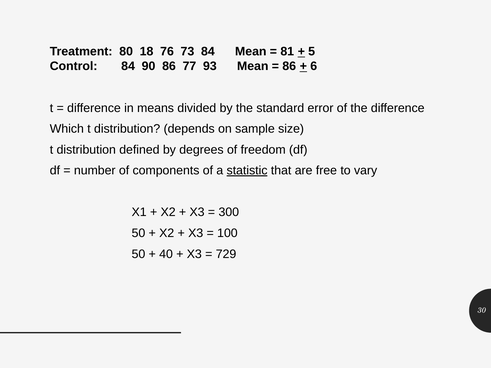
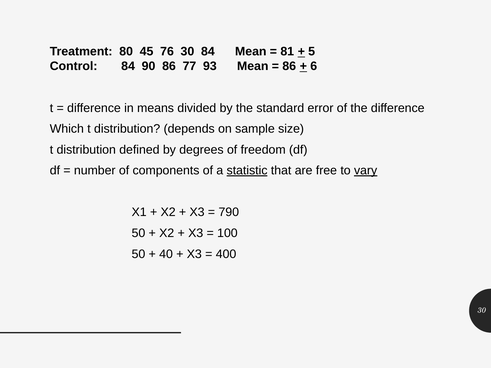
18: 18 -> 45
76 73: 73 -> 30
vary underline: none -> present
300: 300 -> 790
729: 729 -> 400
